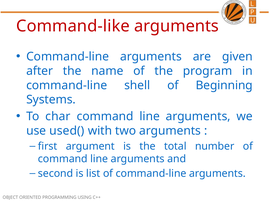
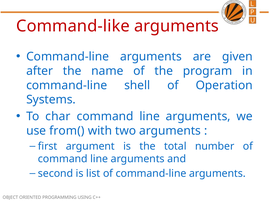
Beginning: Beginning -> Operation
used(: used( -> from(
